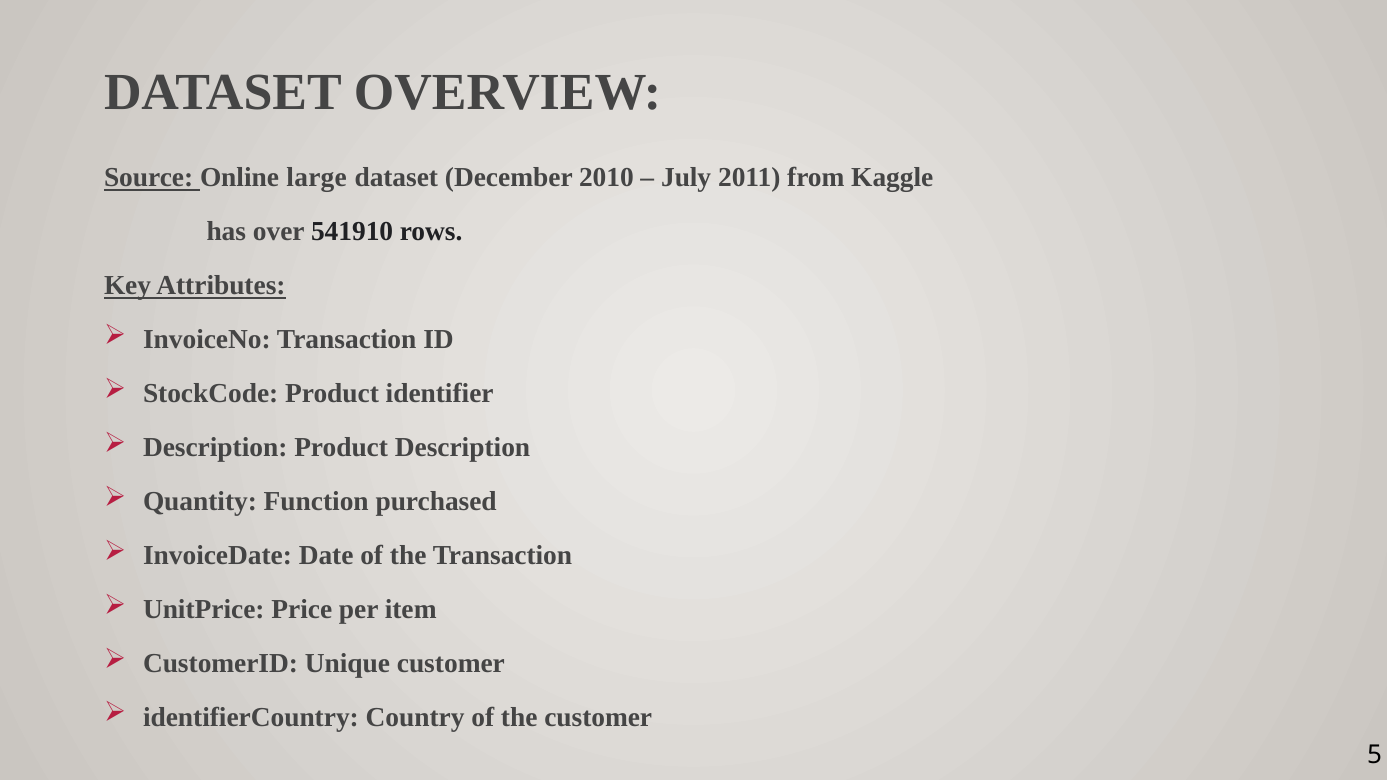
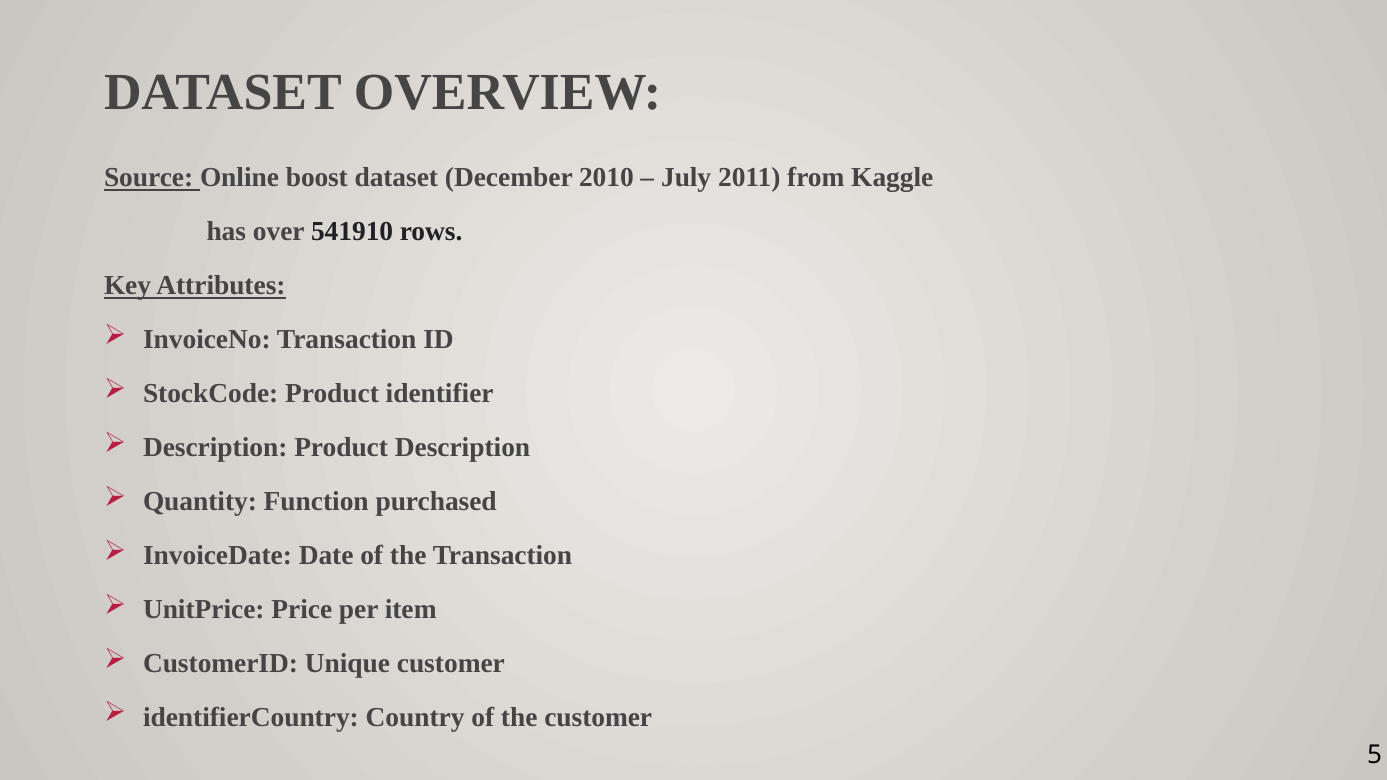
large: large -> boost
